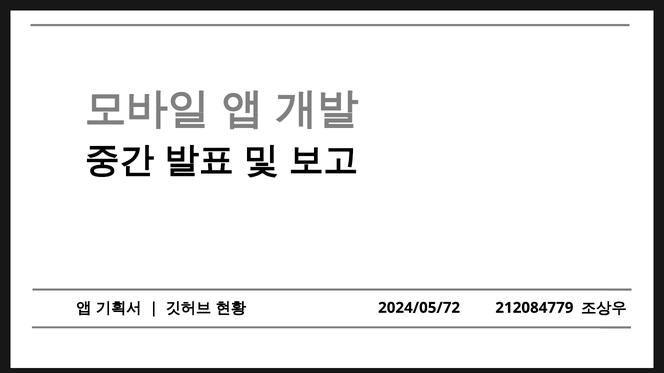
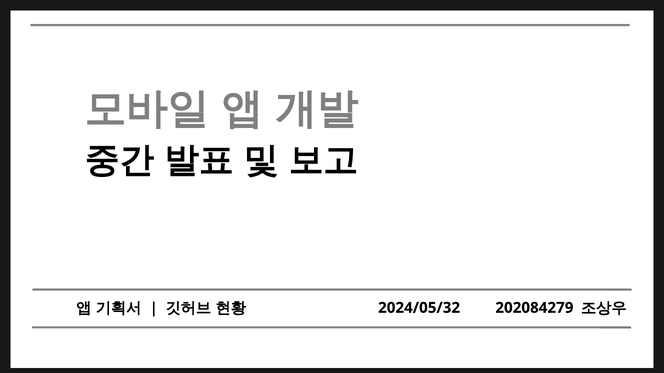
2024/05/72: 2024/05/72 -> 2024/05/32
212084779: 212084779 -> 202084279
